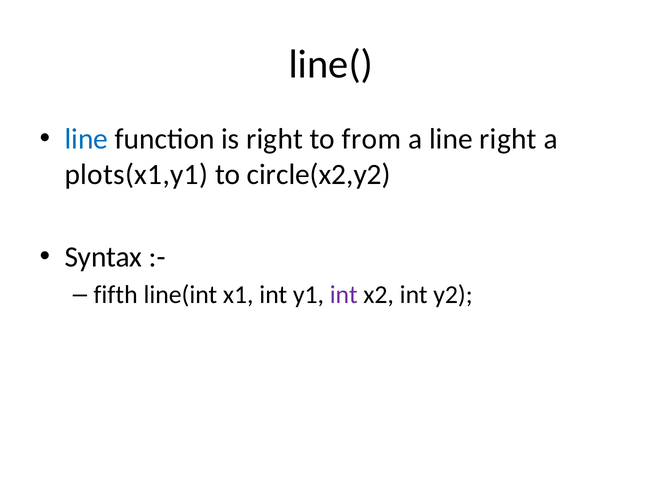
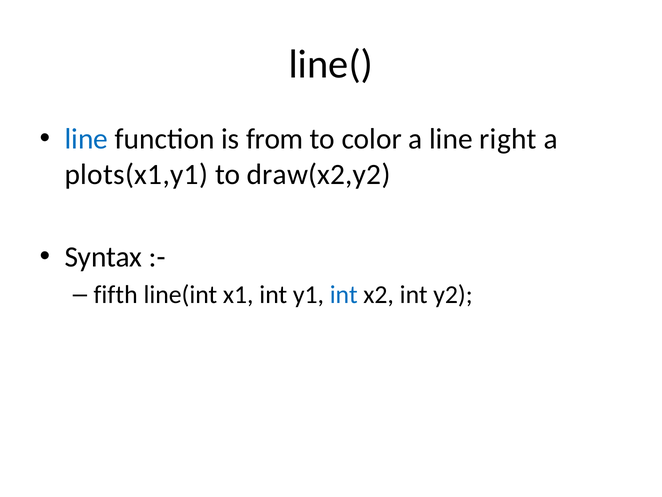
is right: right -> from
from: from -> color
circle(x2,y2: circle(x2,y2 -> draw(x2,y2
int at (344, 295) colour: purple -> blue
